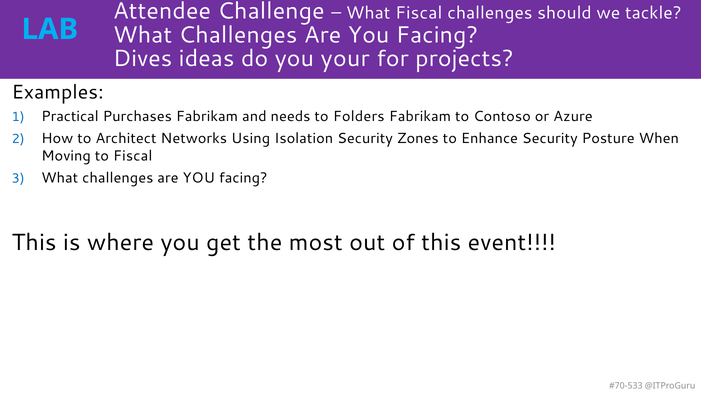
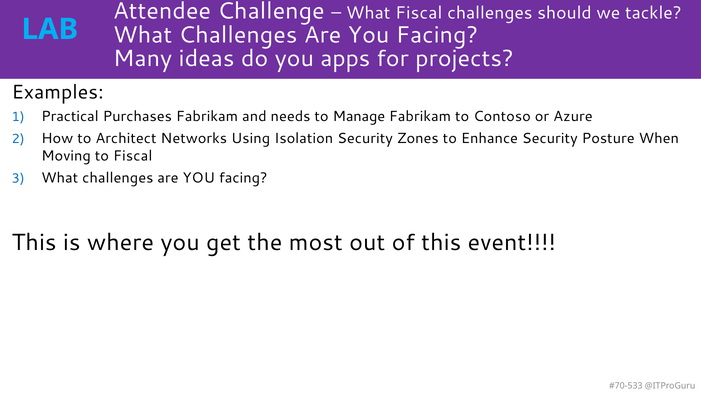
Dives: Dives -> Many
your: your -> apps
Folders: Folders -> Manage
